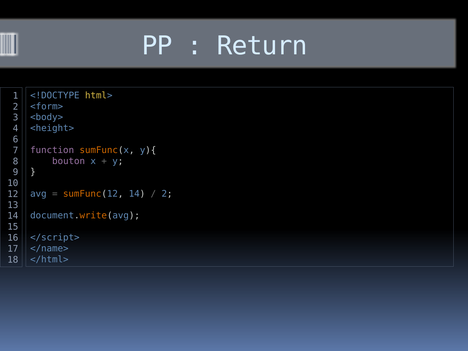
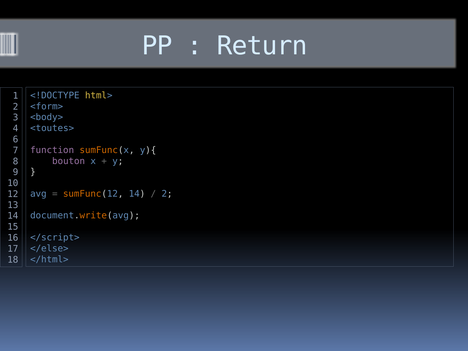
<height>: <height> -> <toutes>
</name>: </name> -> </else>
